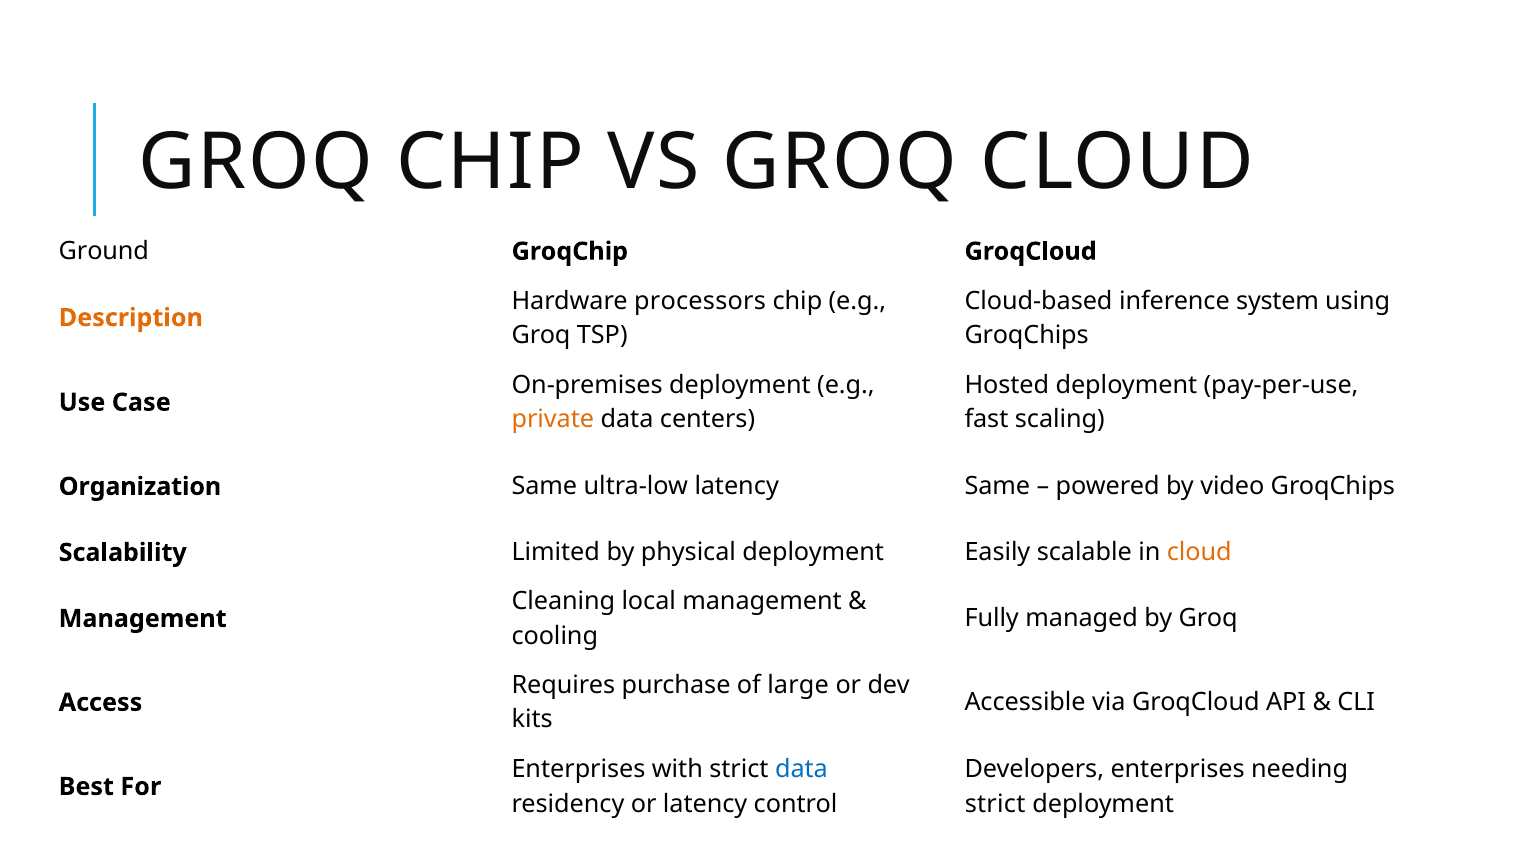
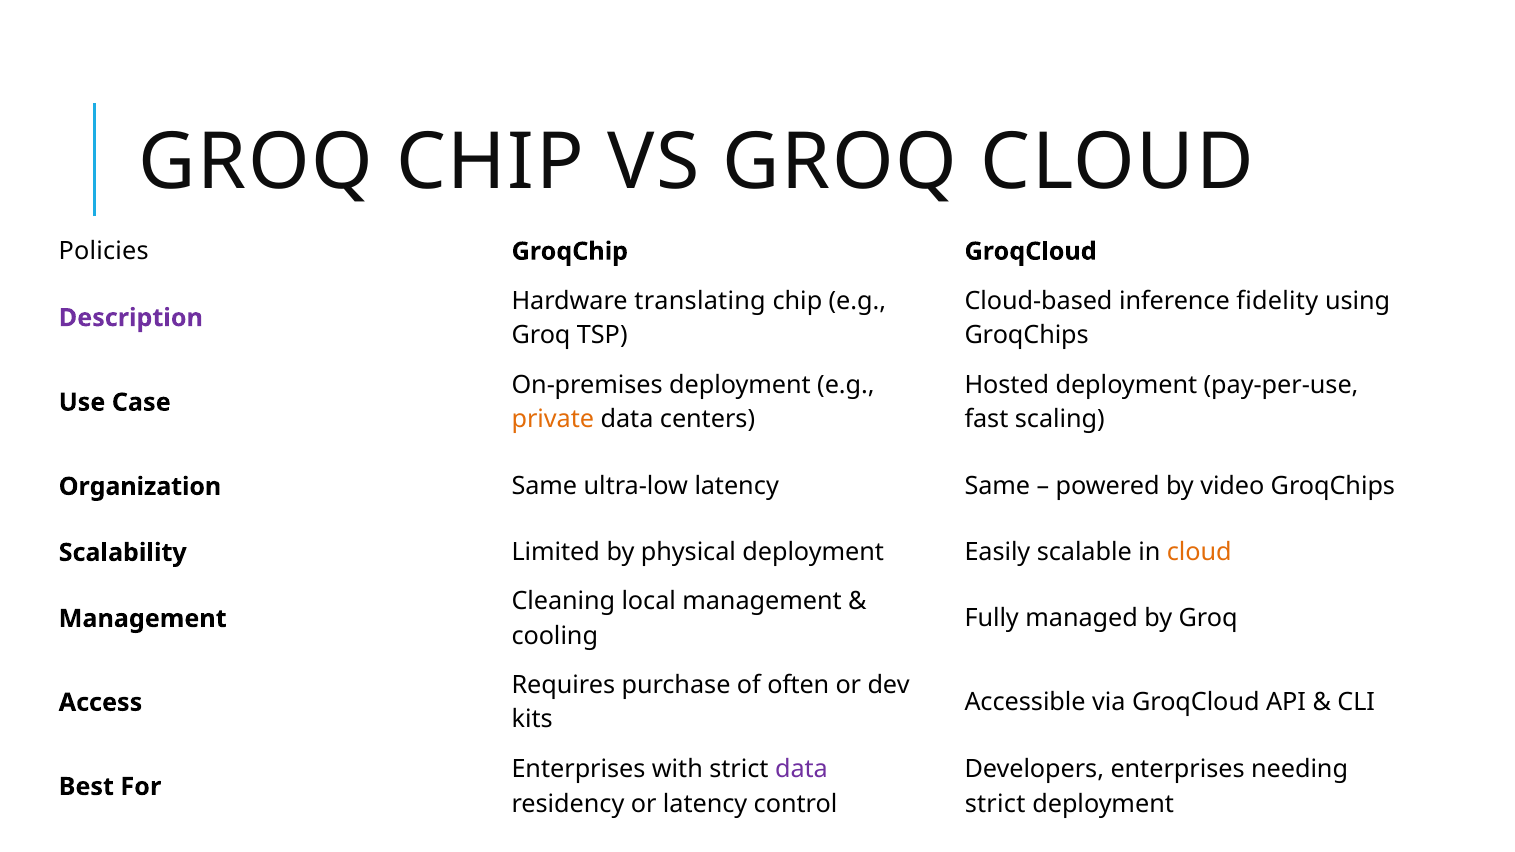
Ground: Ground -> Policies
processors: processors -> translating
system: system -> fidelity
Description colour: orange -> purple
large: large -> often
data at (801, 770) colour: blue -> purple
